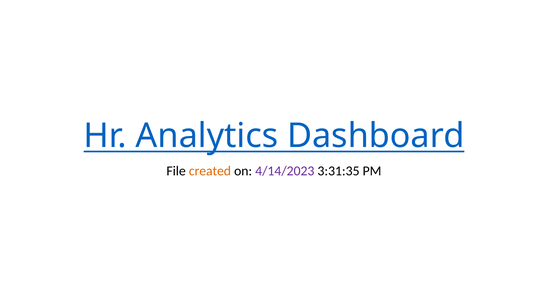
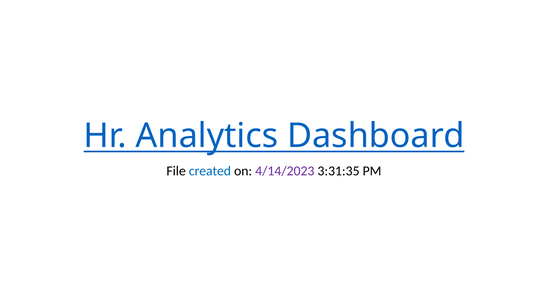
created colour: orange -> blue
